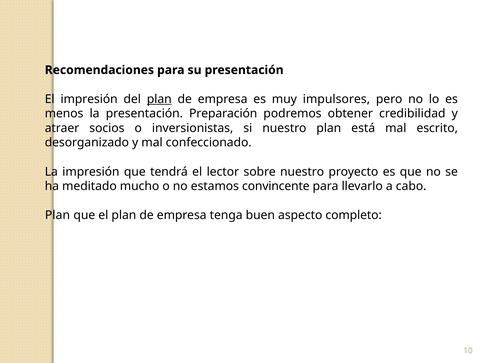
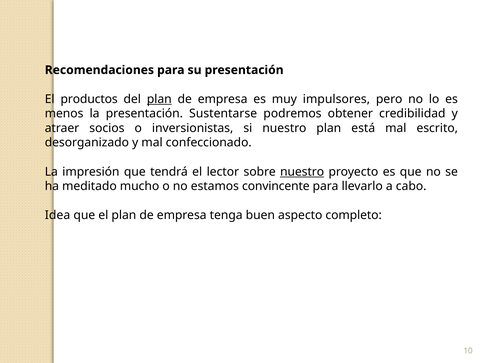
El impresión: impresión -> productos
Preparación: Preparación -> Sustentarse
nuestro at (302, 172) underline: none -> present
Plan at (57, 215): Plan -> Idea
